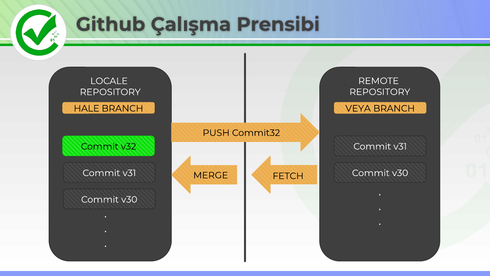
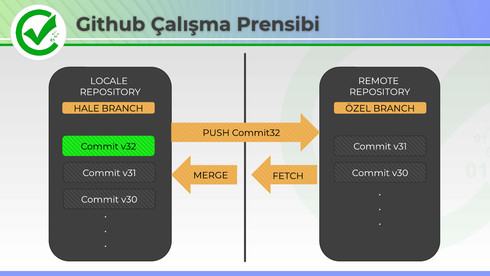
VEYA: VEYA -> ÖZEL
